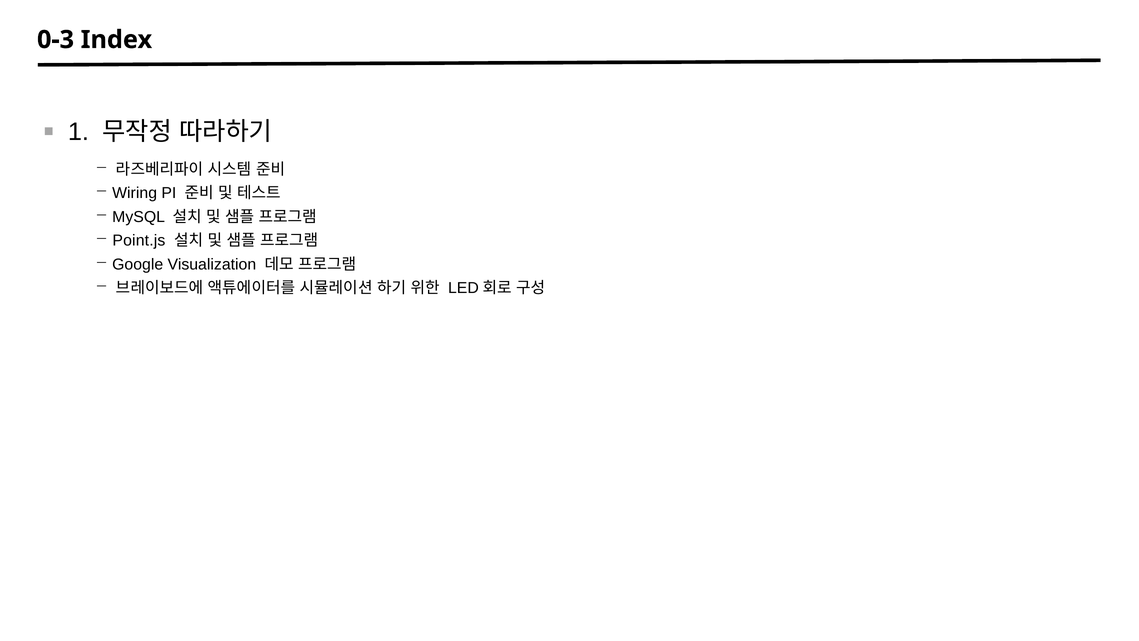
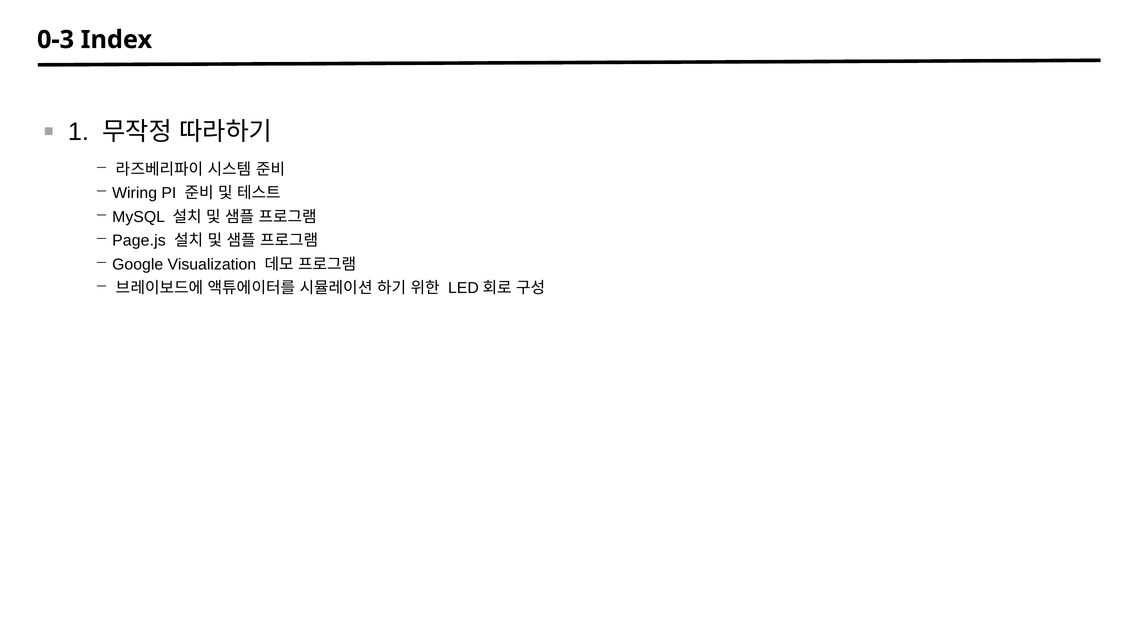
Point.js: Point.js -> Page.js
